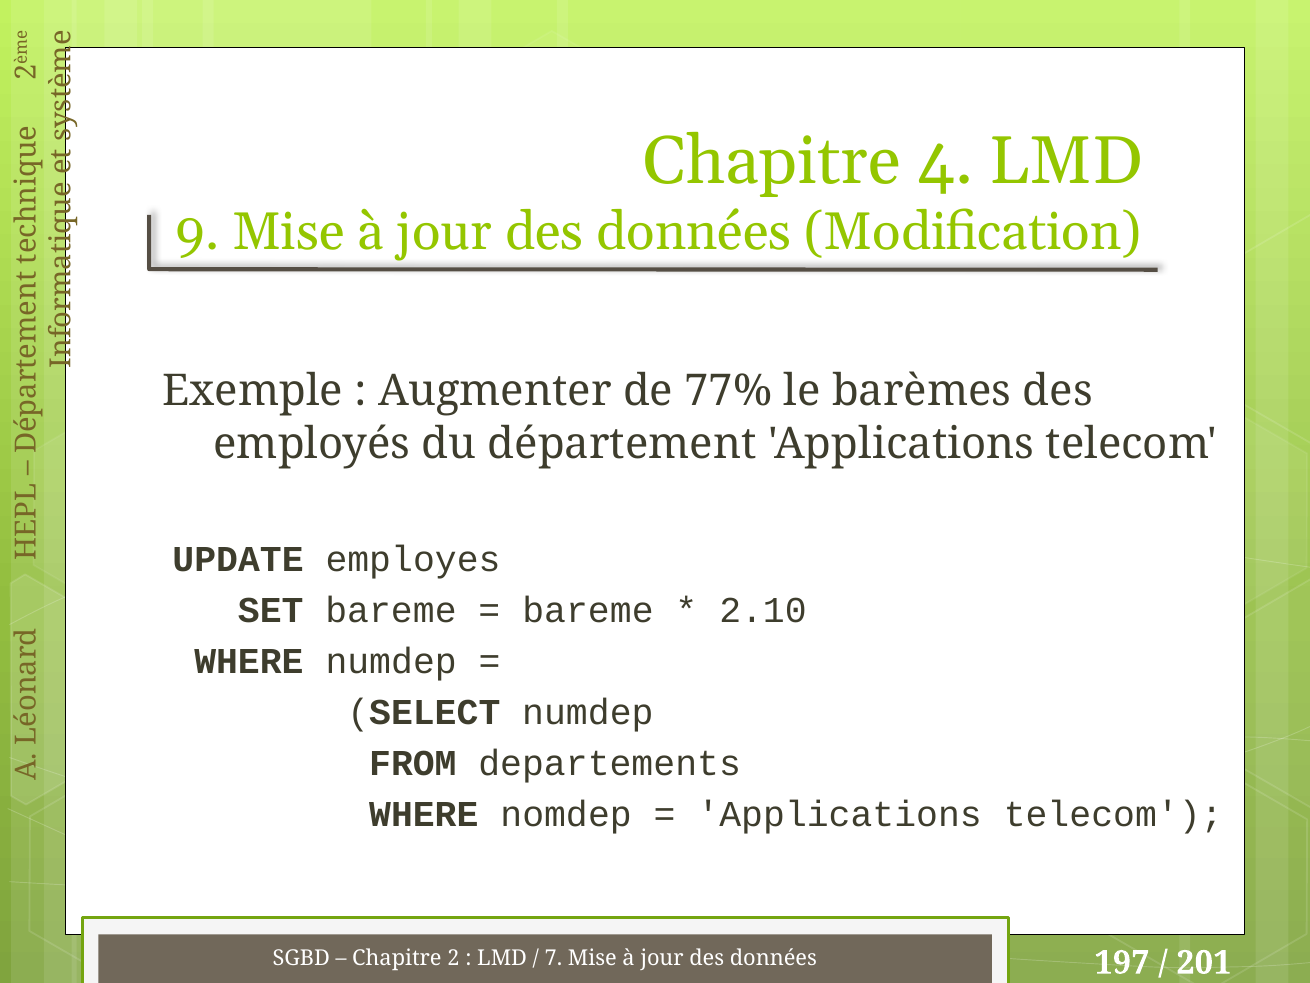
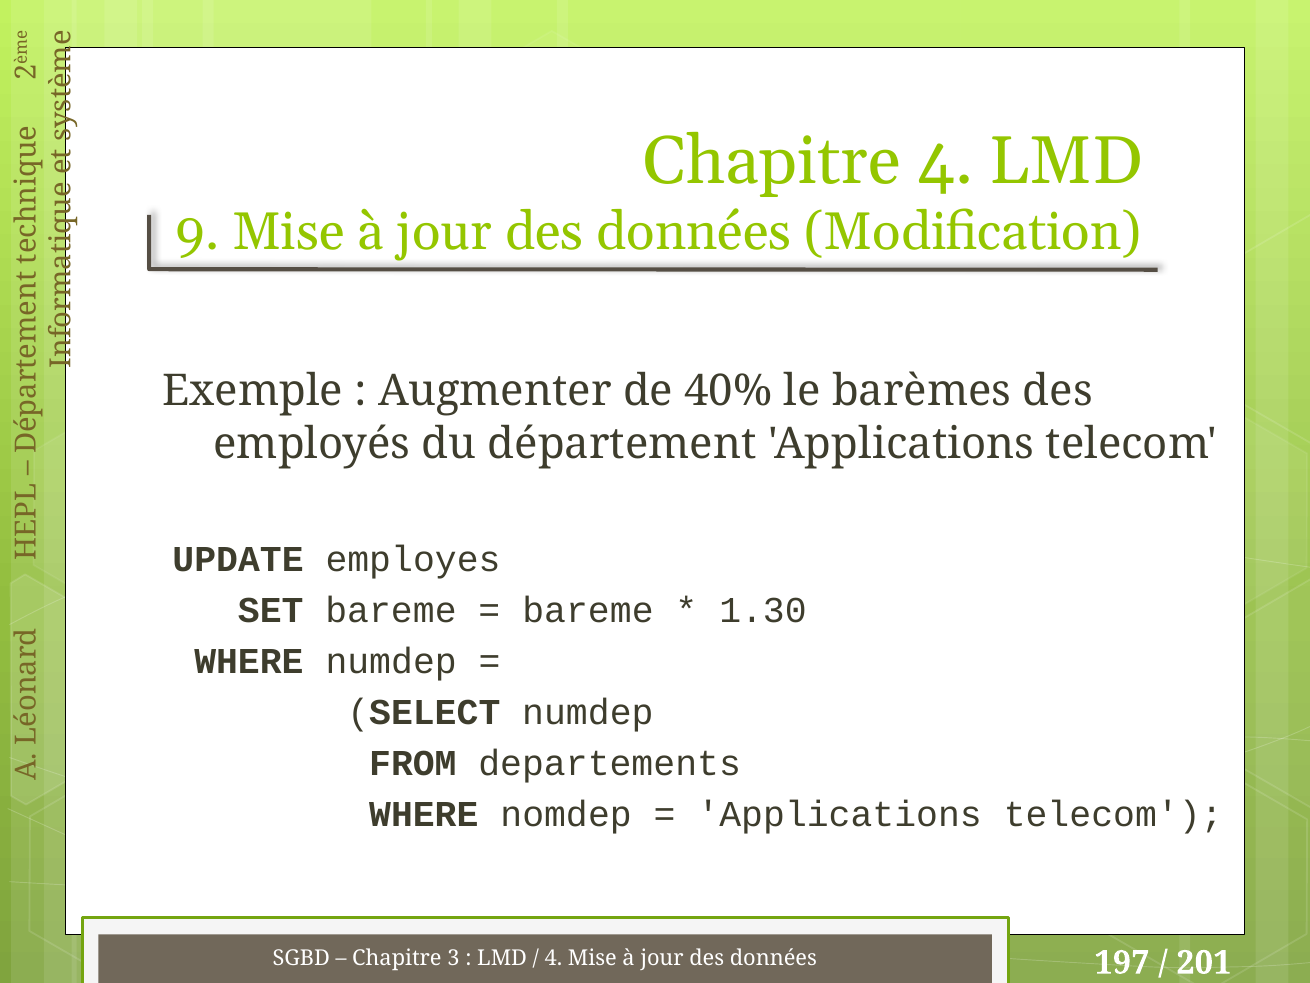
77%: 77% -> 40%
2.10: 2.10 -> 1.30
Chapitre 2: 2 -> 3
7 at (553, 958): 7 -> 4
